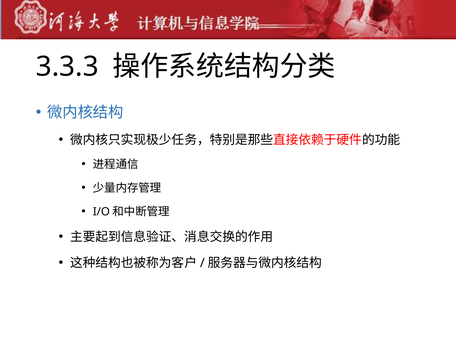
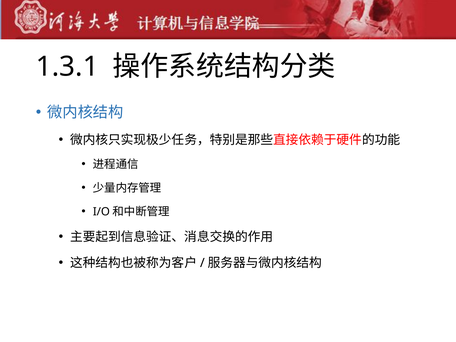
3.3.3: 3.3.3 -> 1.3.1
